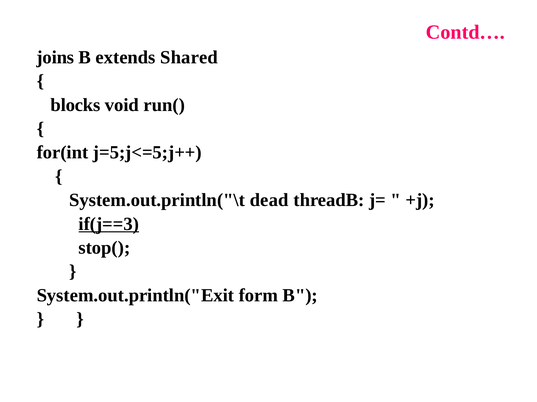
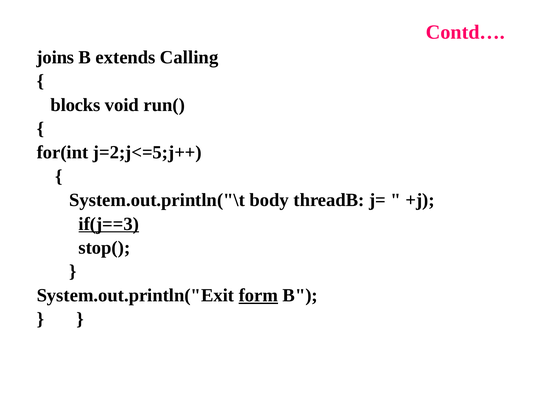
Shared: Shared -> Calling
j=5;j<=5;j++: j=5;j<=5;j++ -> j=2;j<=5;j++
dead: dead -> body
form underline: none -> present
